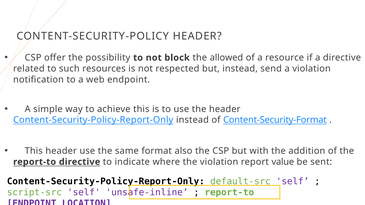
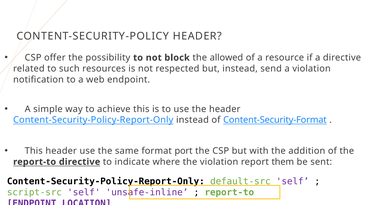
also: also -> port
value: value -> them
